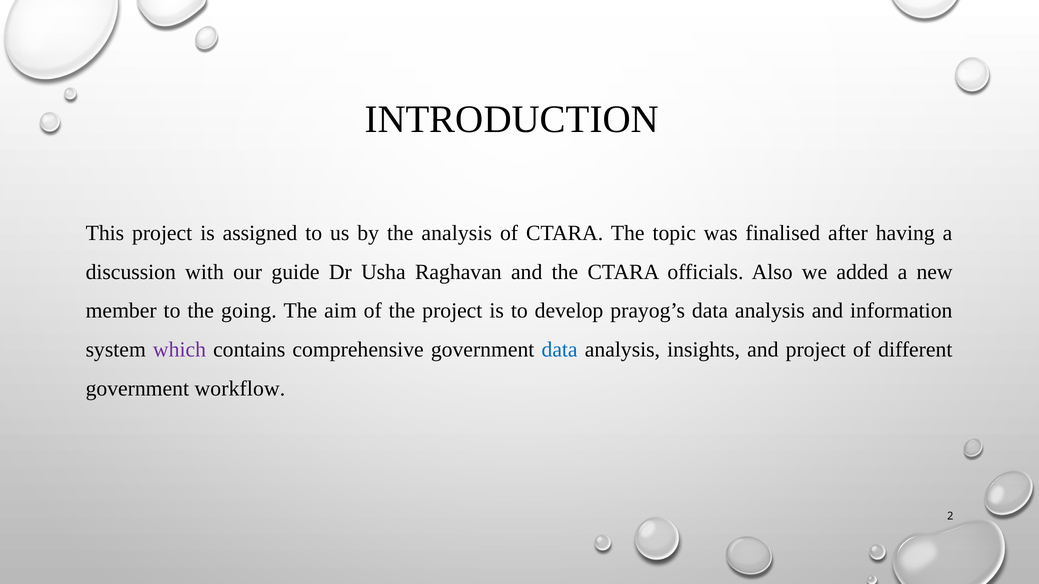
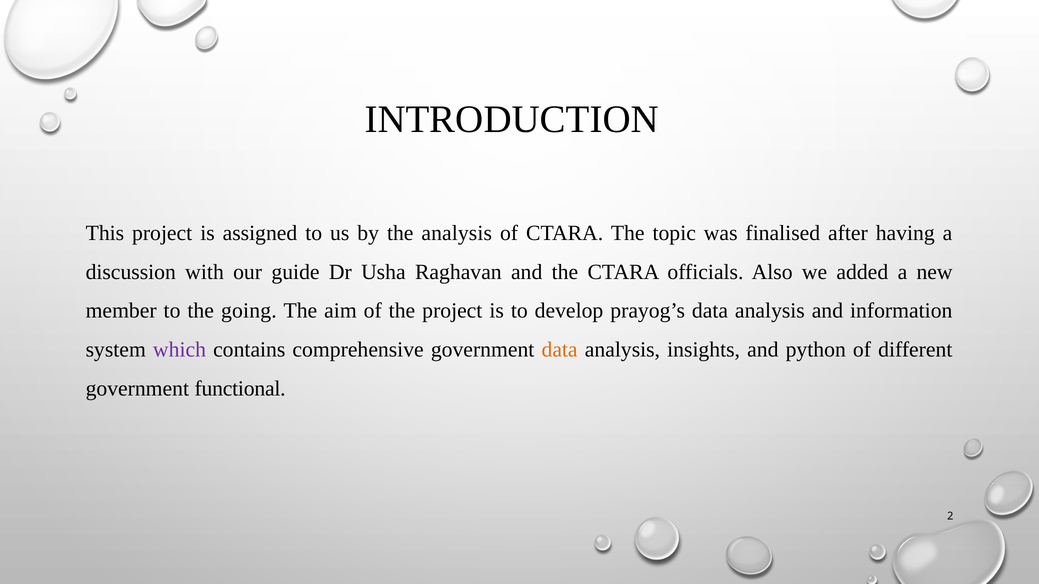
data at (560, 350) colour: blue -> orange
and project: project -> python
workflow: workflow -> functional
